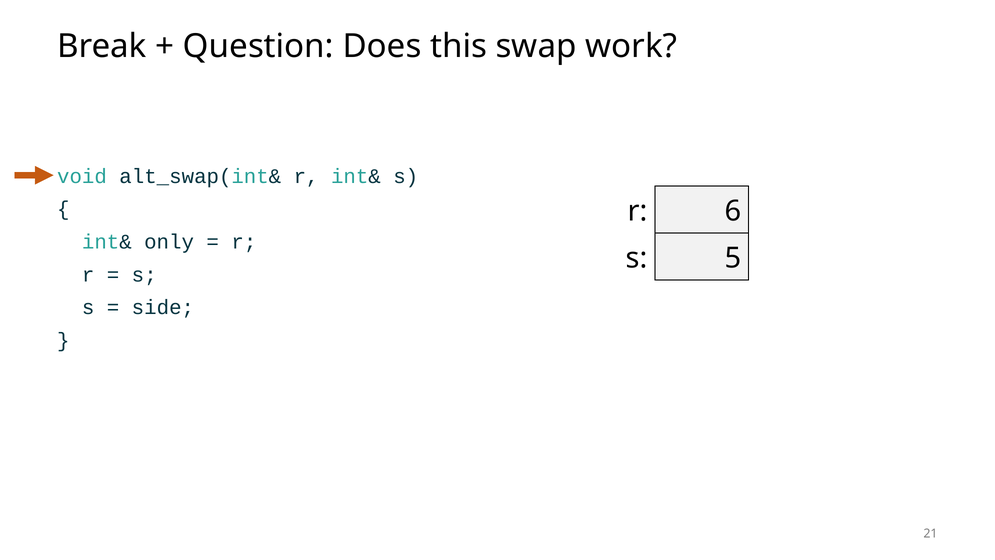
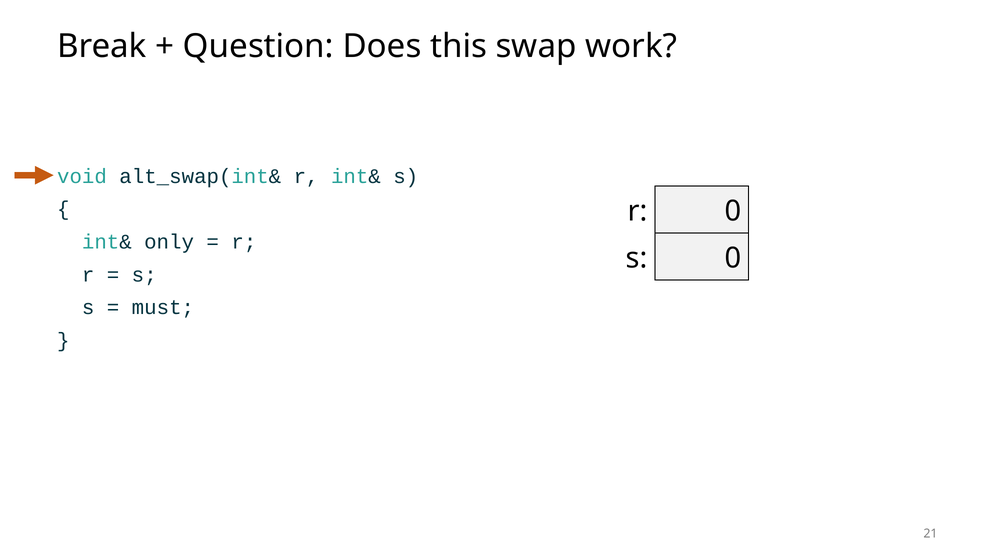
r 6: 6 -> 0
s 5: 5 -> 0
side: side -> must
